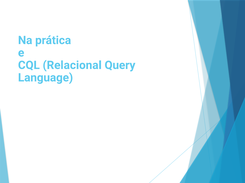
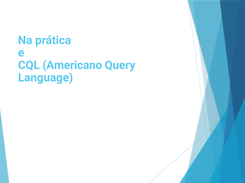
Relacional: Relacional -> Americano
